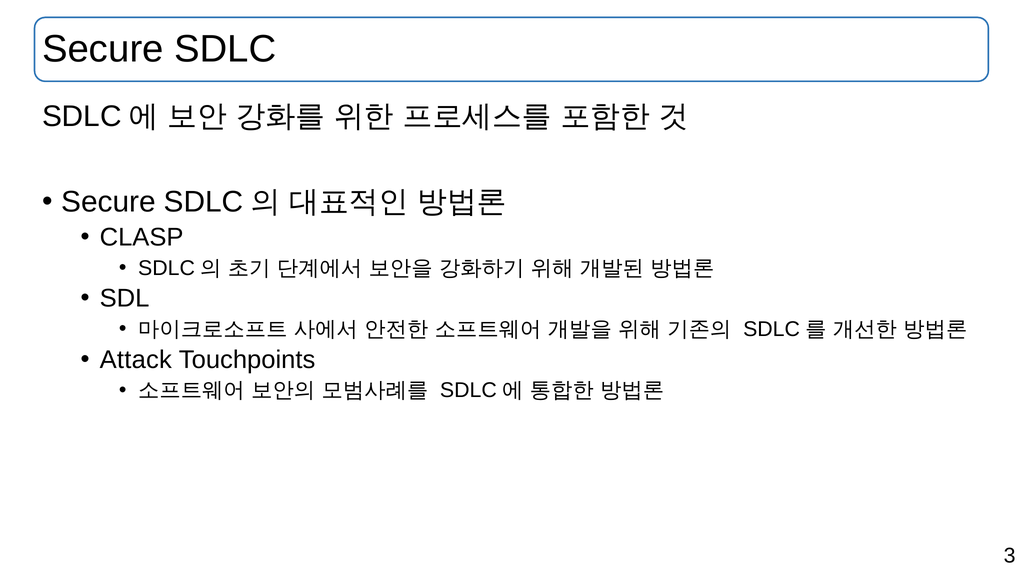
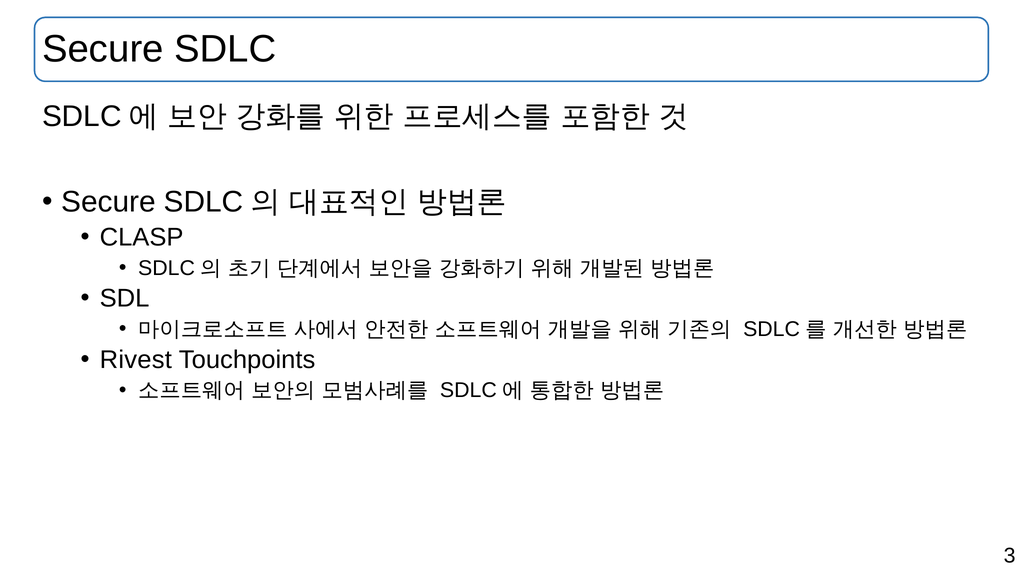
Attack: Attack -> Rivest
